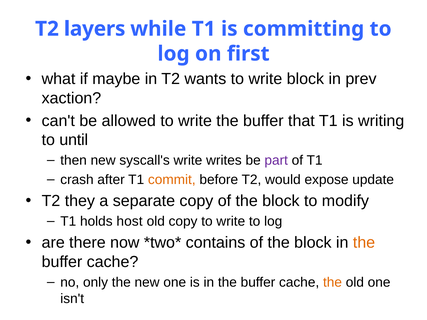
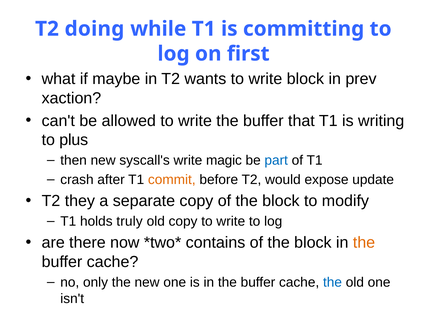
layers: layers -> doing
until: until -> plus
writes: writes -> magic
part colour: purple -> blue
host: host -> truly
the at (332, 283) colour: orange -> blue
